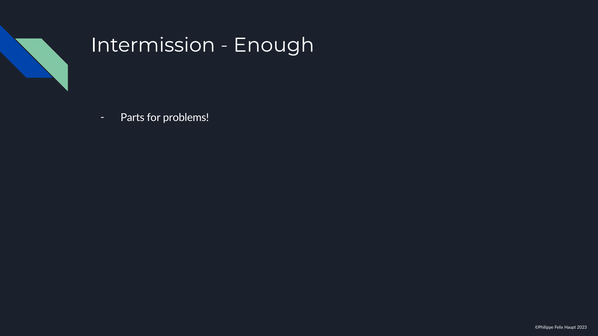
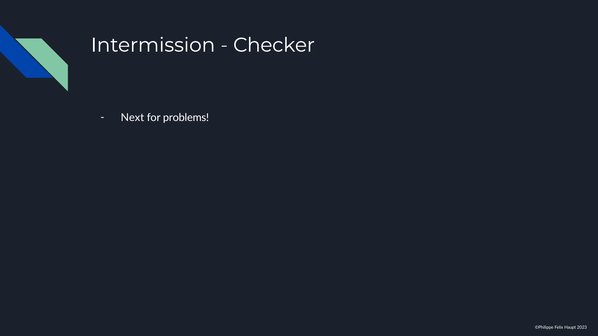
Enough: Enough -> Checker
Parts: Parts -> Next
